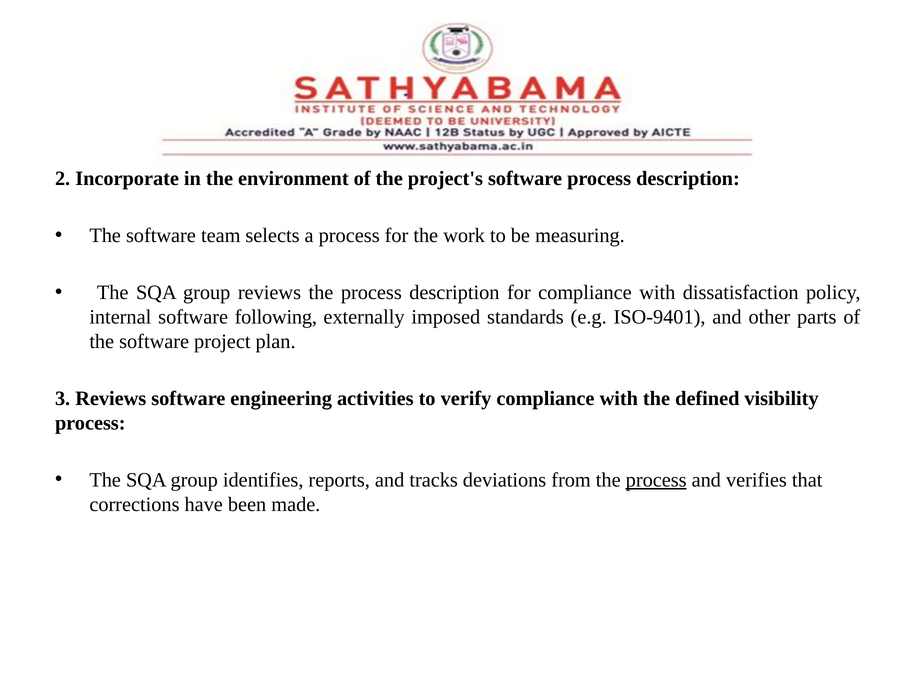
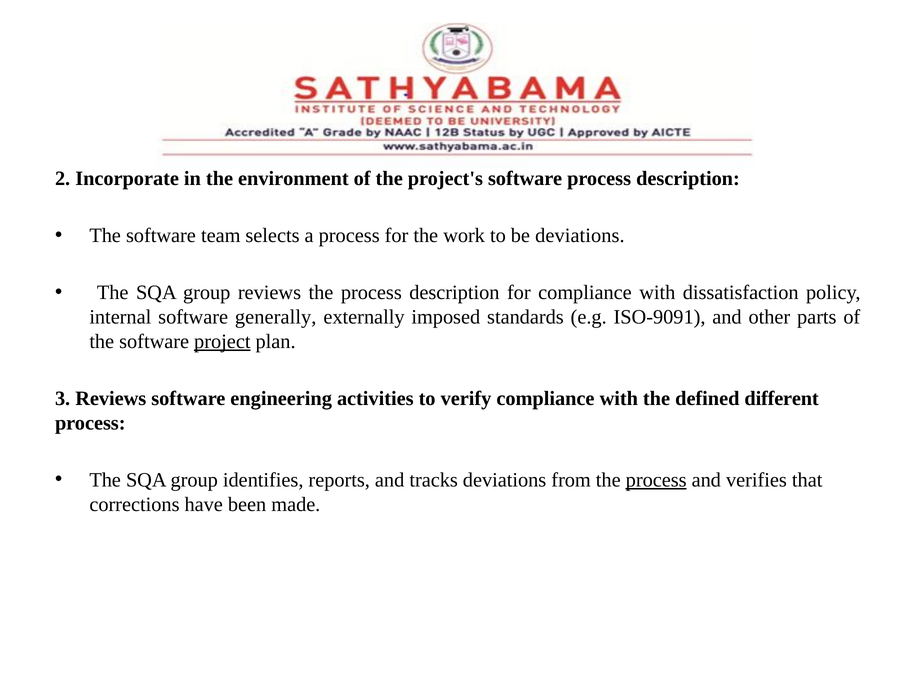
be measuring: measuring -> deviations
following: following -> generally
ISO-9401: ISO-9401 -> ISO-9091
project underline: none -> present
visibility: visibility -> different
